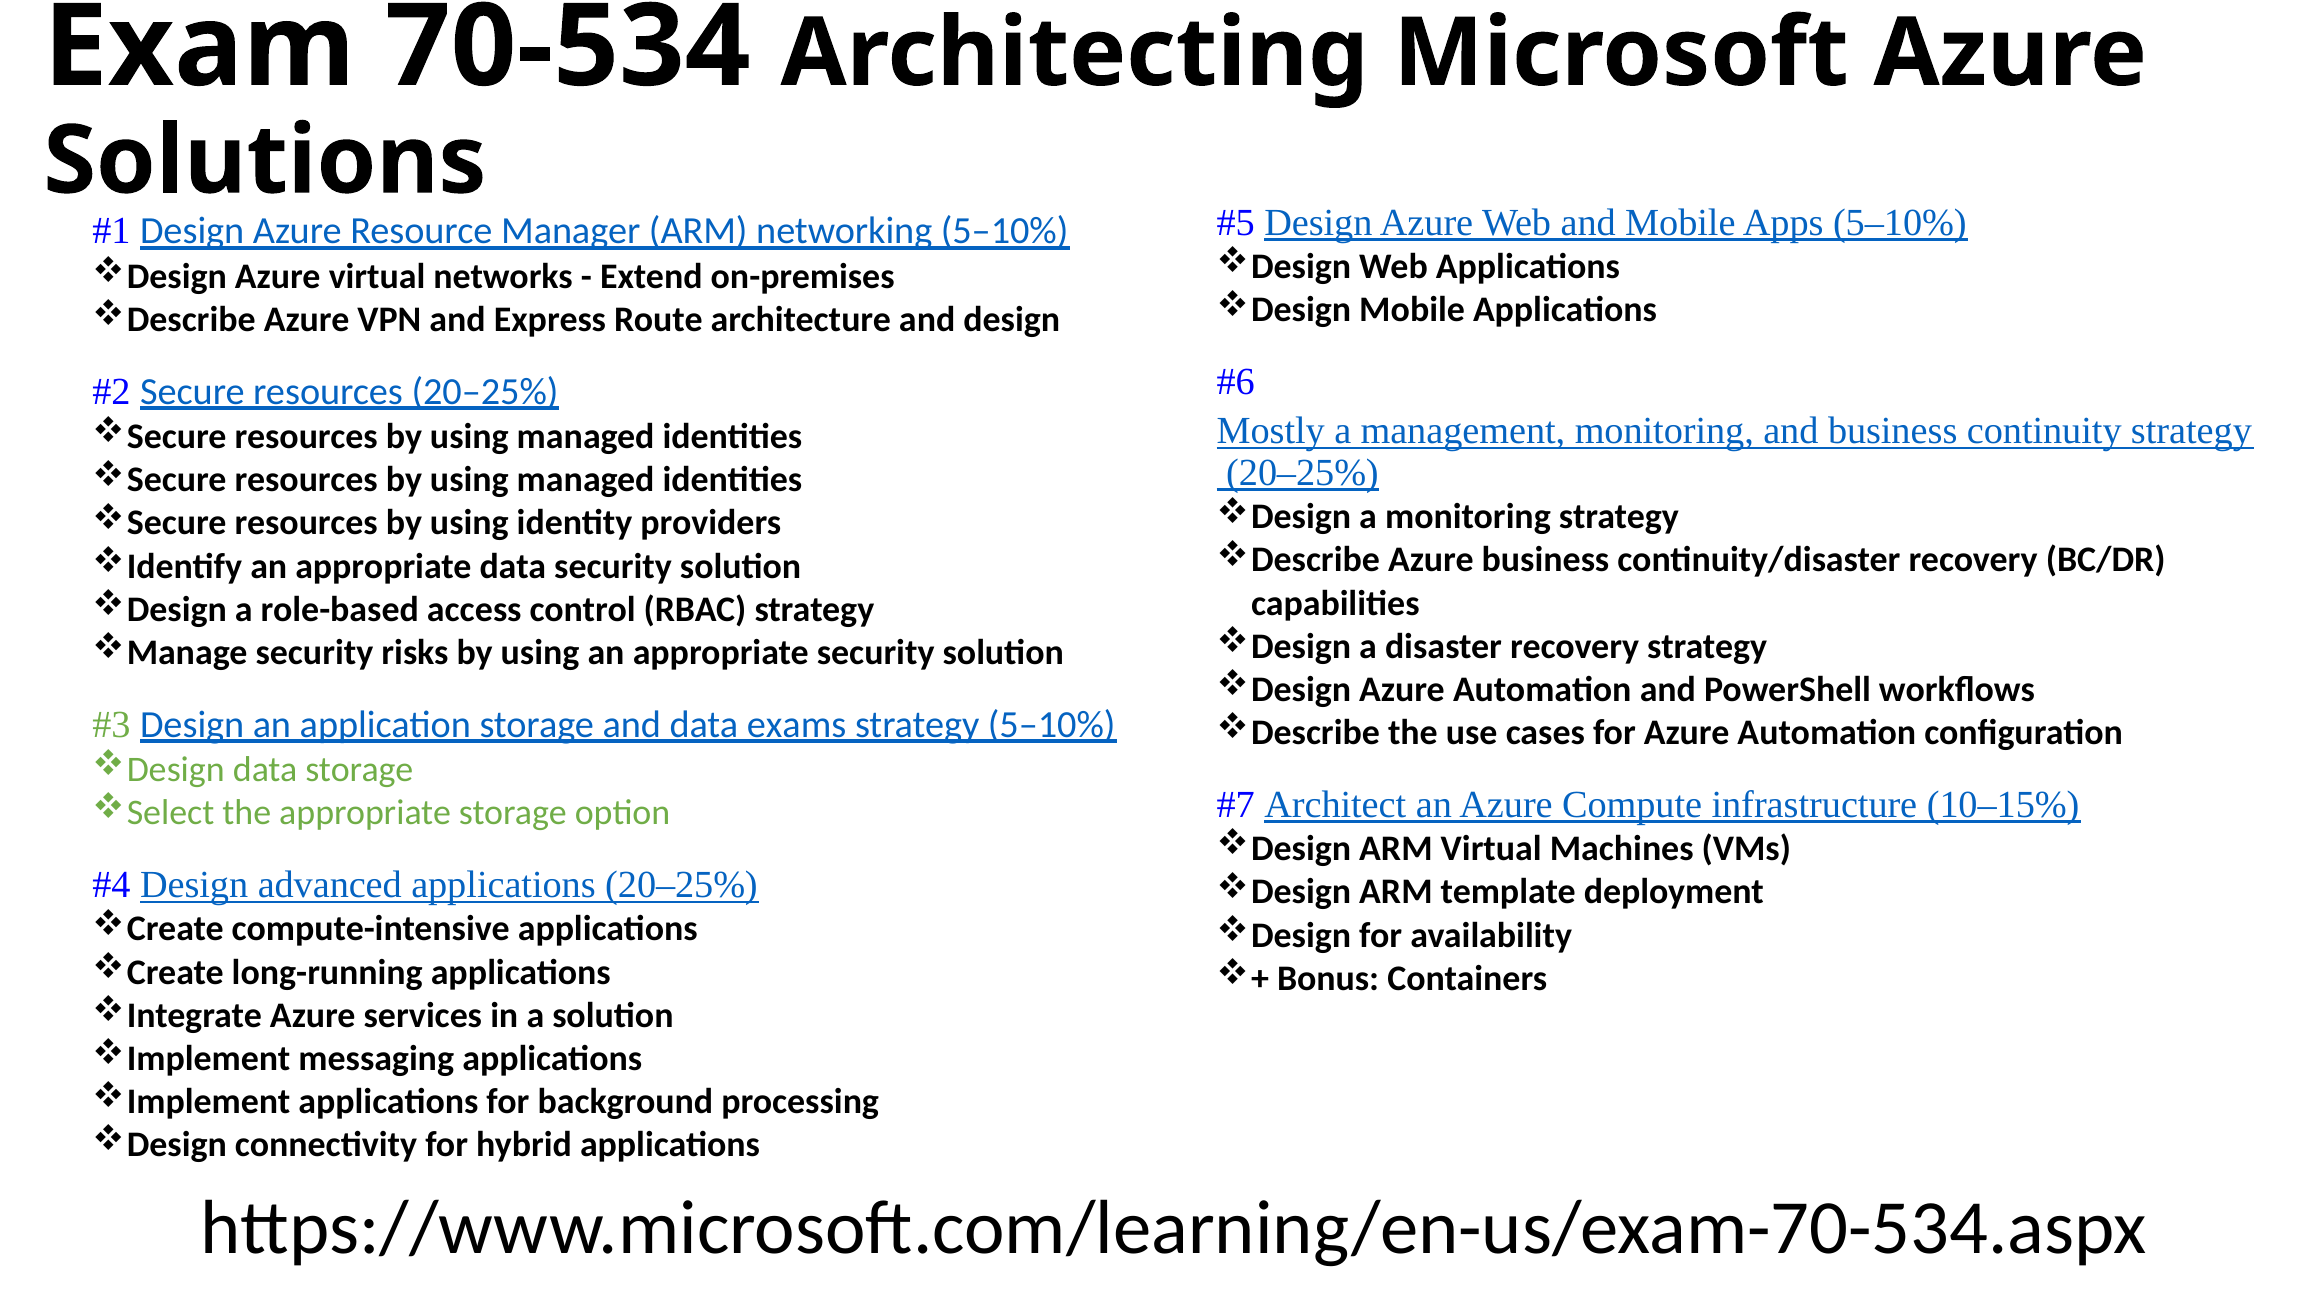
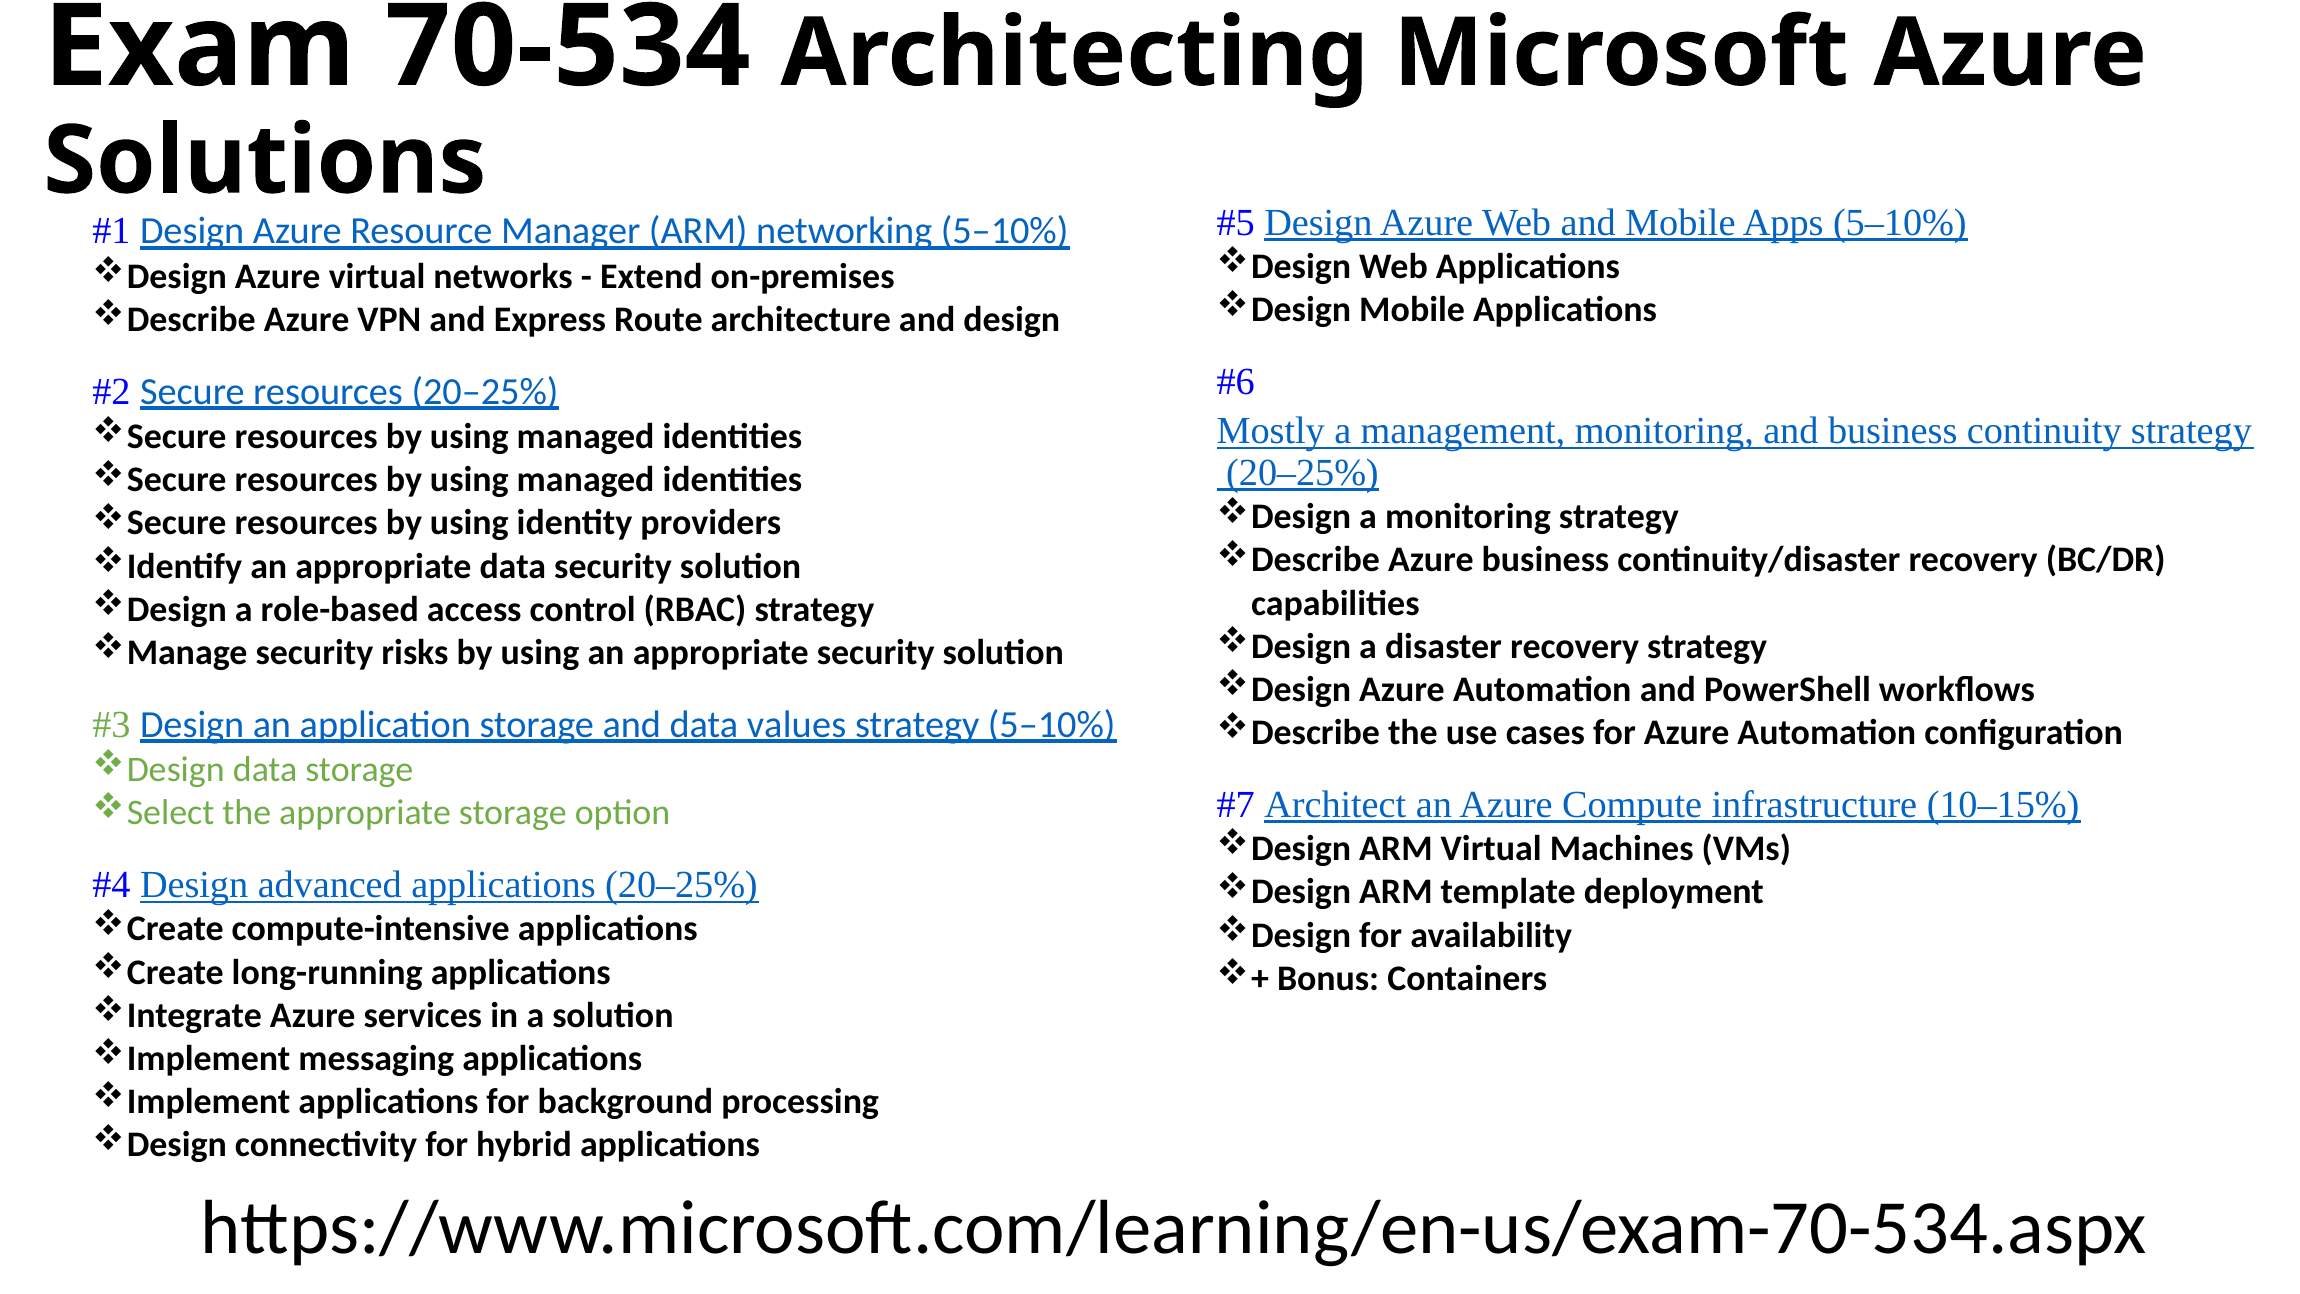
exams: exams -> values
